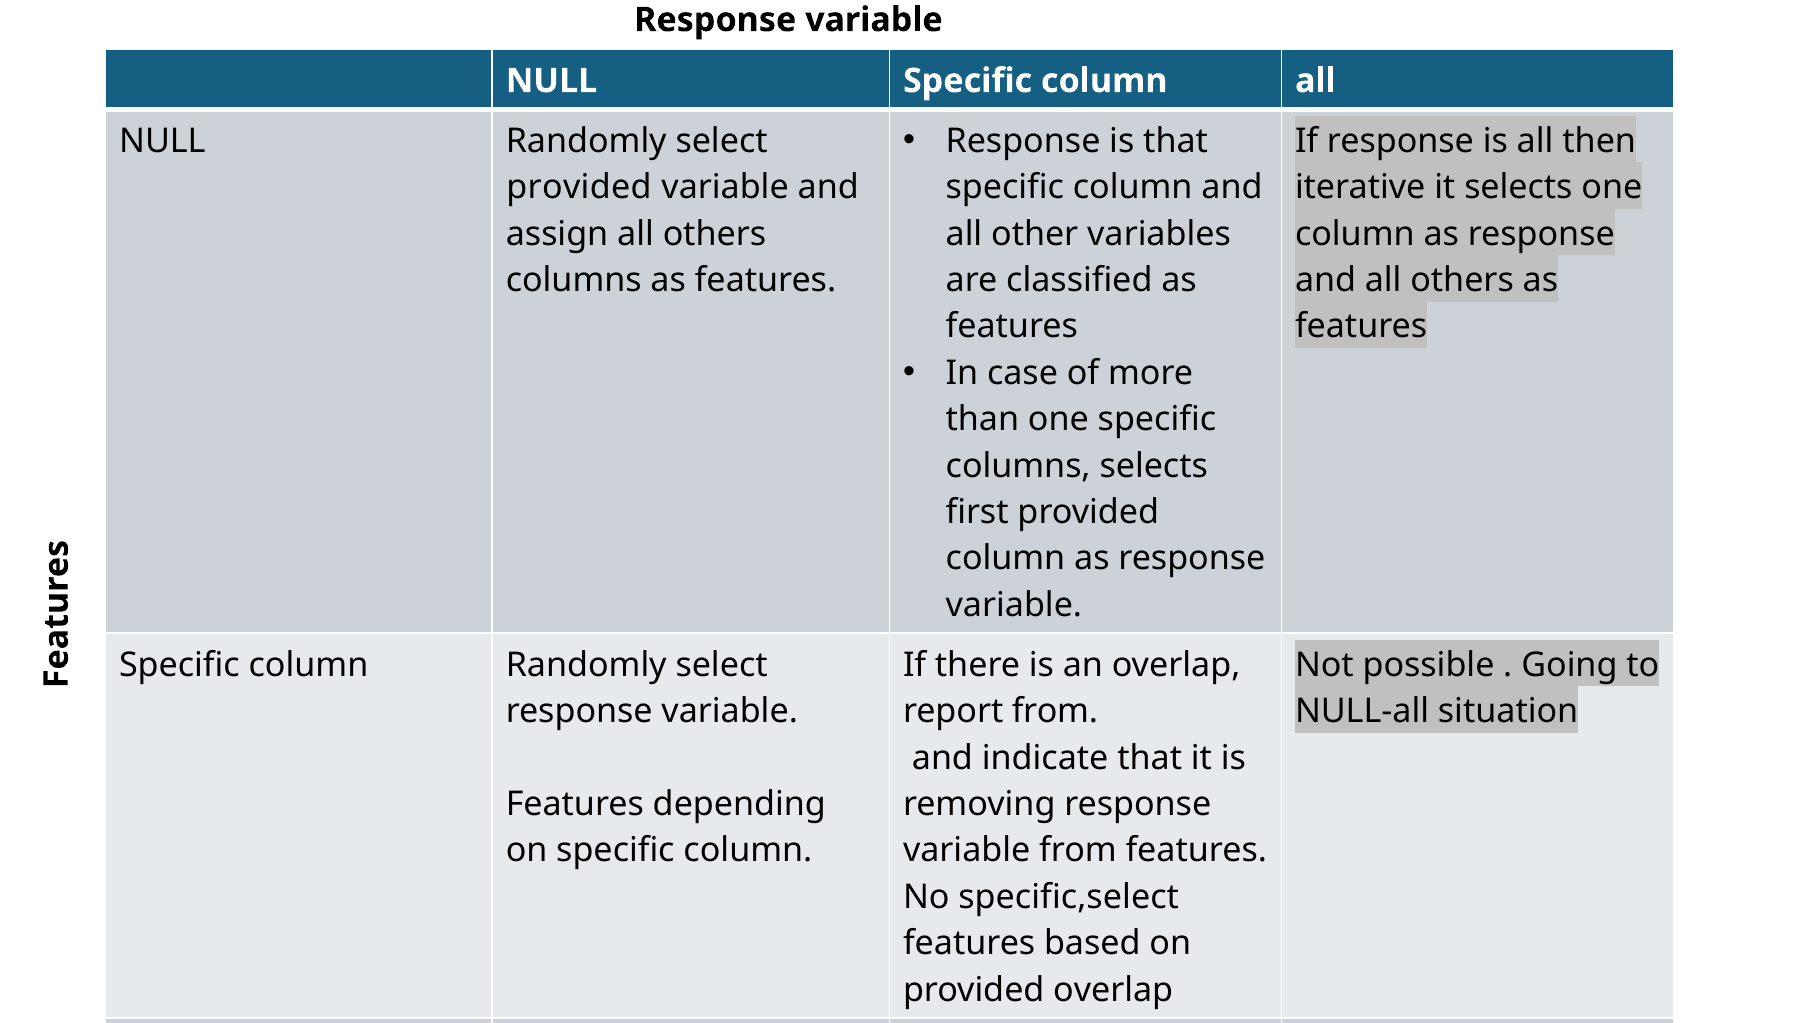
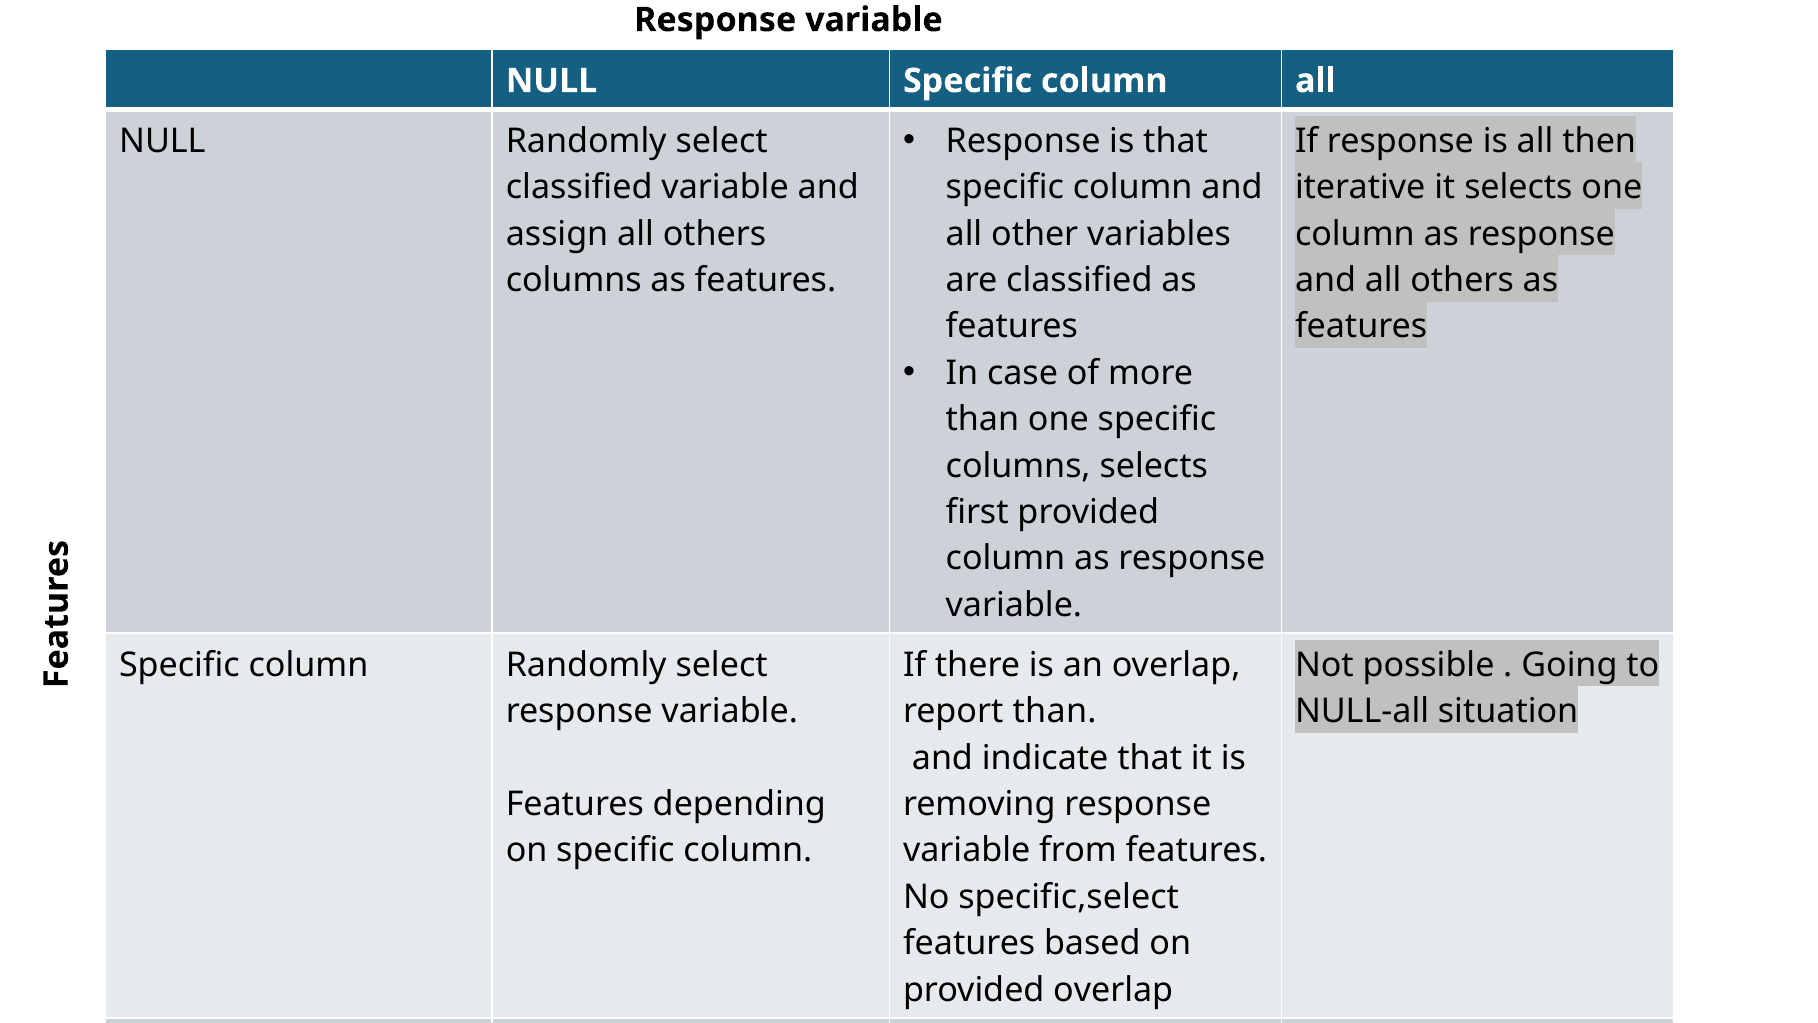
provided at (579, 187): provided -> classified
report from: from -> than
